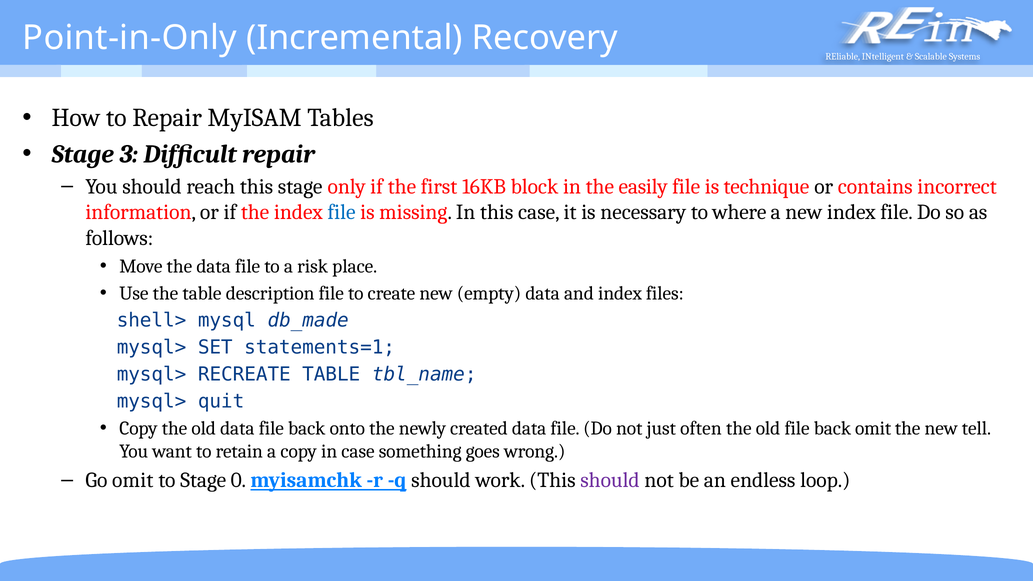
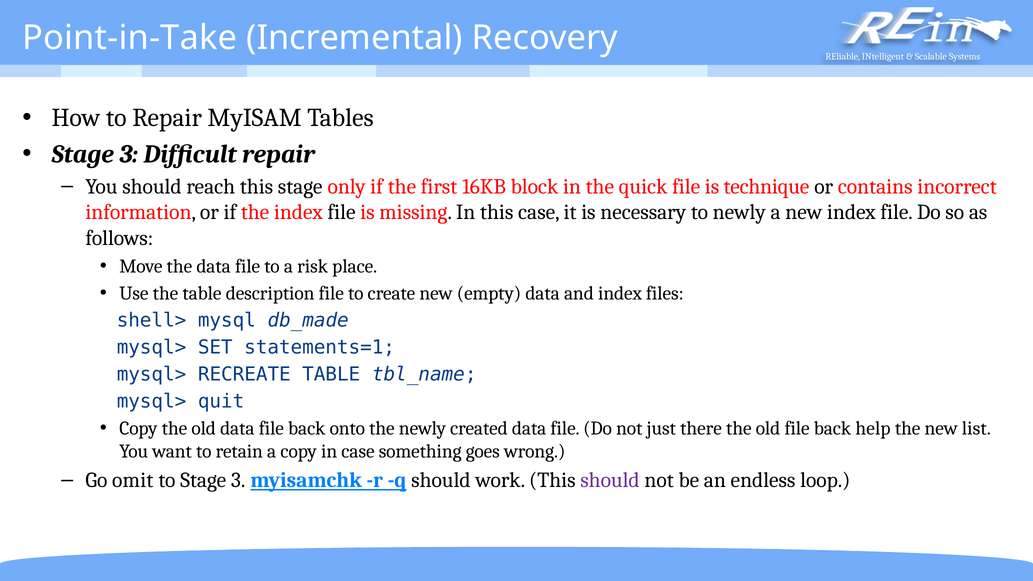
Point-in-Only: Point-in-Only -> Point-in-Take
easily: easily -> quick
file at (342, 212) colour: blue -> black
to where: where -> newly
often: often -> there
back omit: omit -> help
tell: tell -> list
to Stage 0: 0 -> 3
